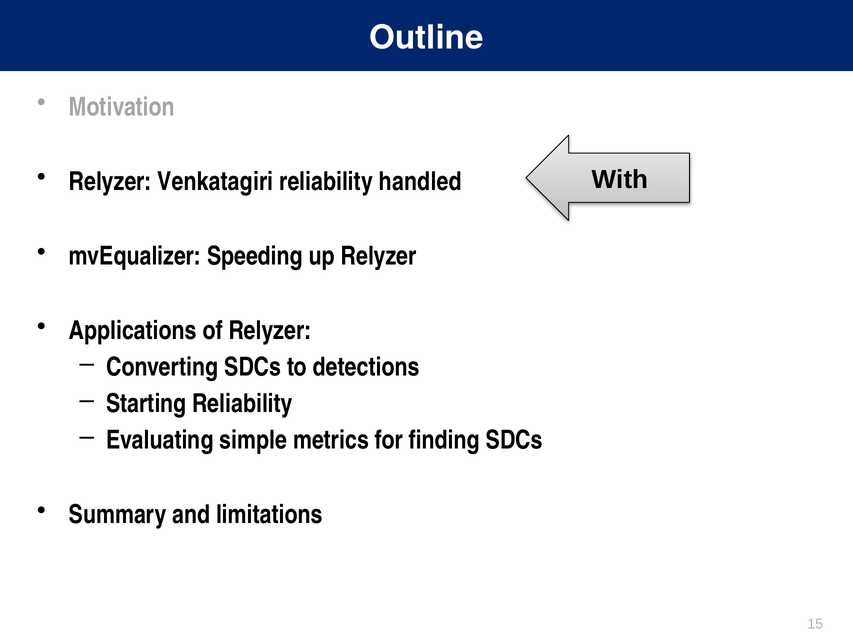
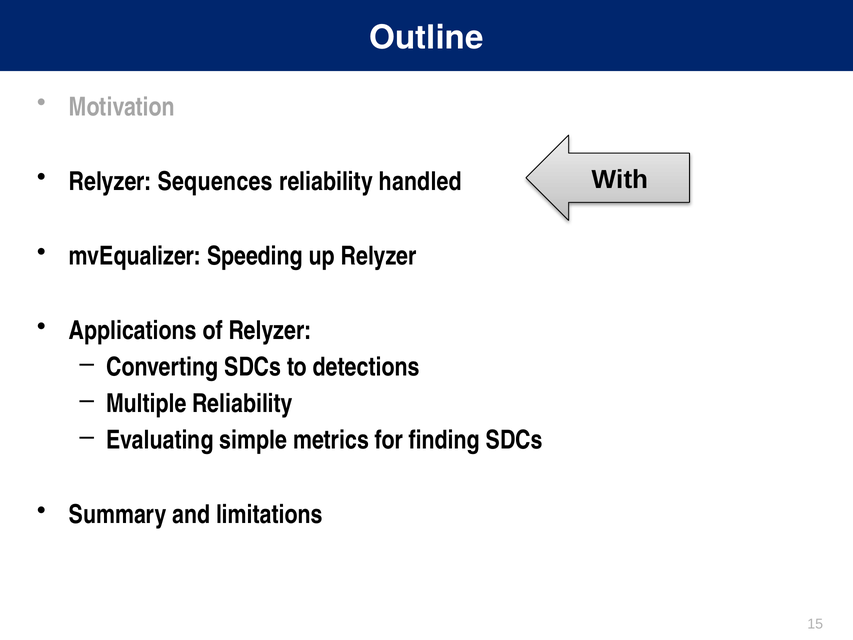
Venkatagiri: Venkatagiri -> Sequences
Starting: Starting -> Multiple
